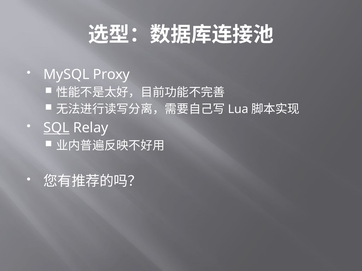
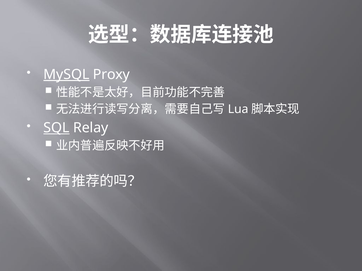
MySQL underline: none -> present
